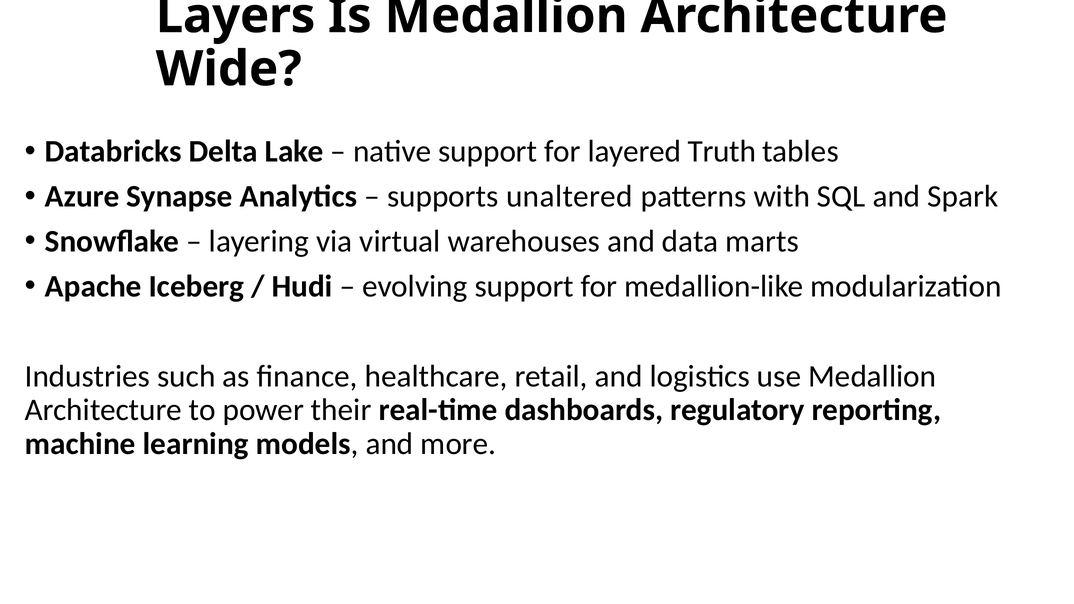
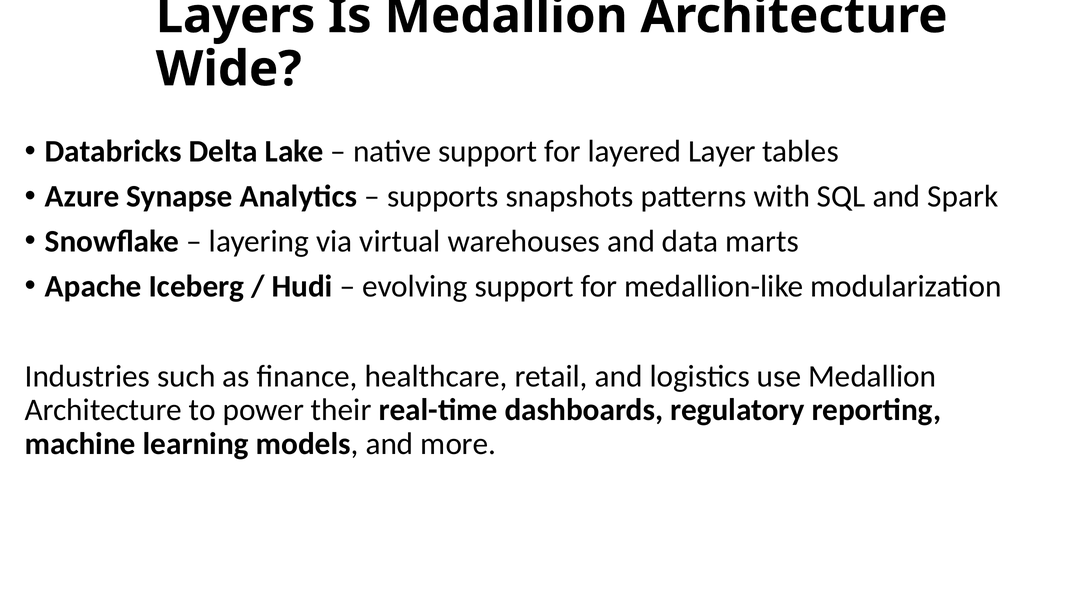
Truth: Truth -> Layer
unaltered: unaltered -> snapshots
